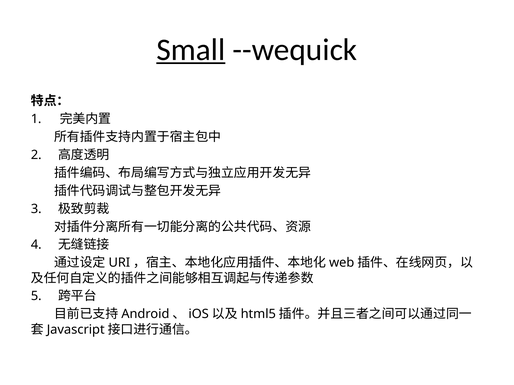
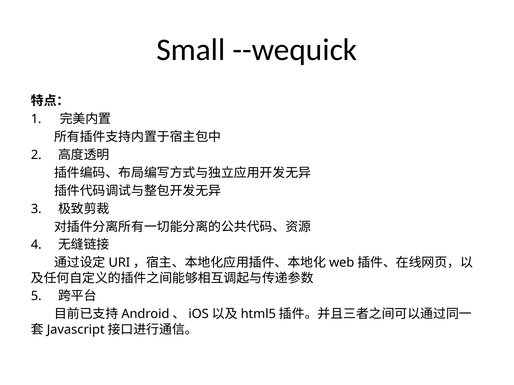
Small underline: present -> none
